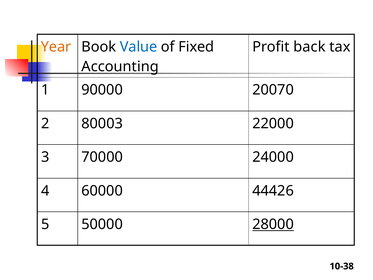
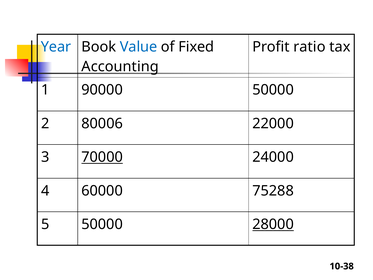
Year colour: orange -> blue
back: back -> ratio
90000 20070: 20070 -> 50000
80003: 80003 -> 80006
70000 underline: none -> present
44426: 44426 -> 75288
